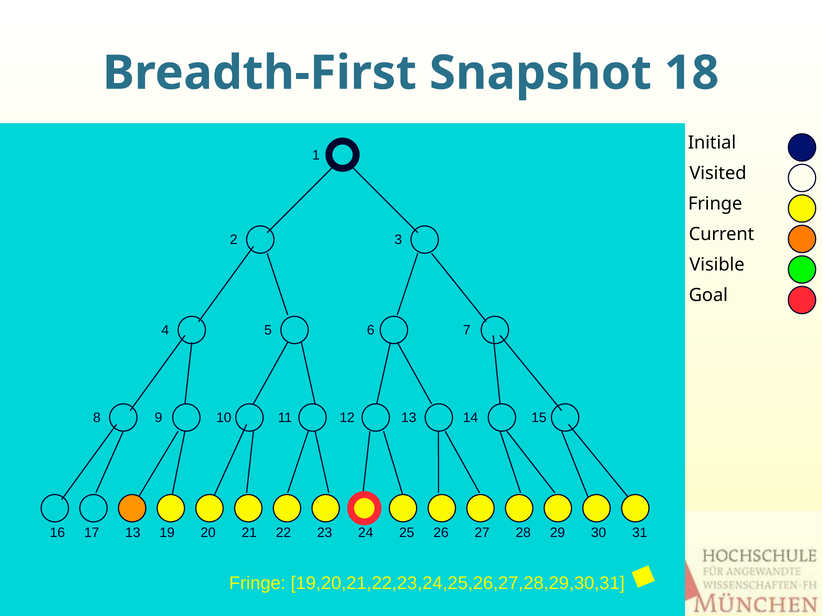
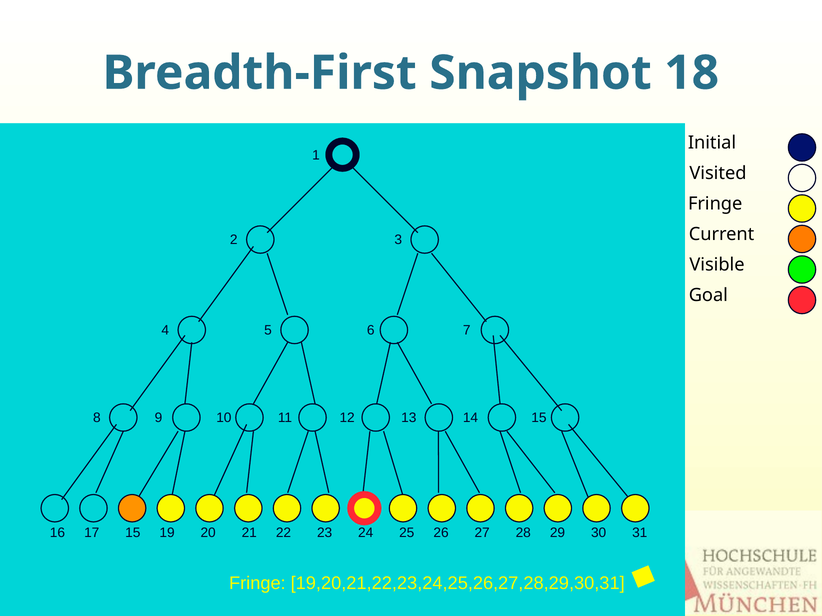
17 13: 13 -> 15
